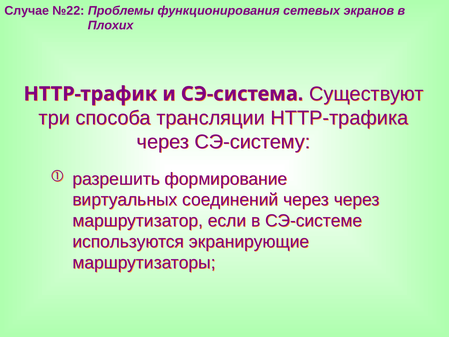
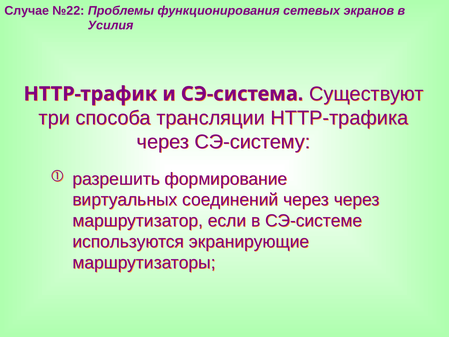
Плохих: Плохих -> Усилия
